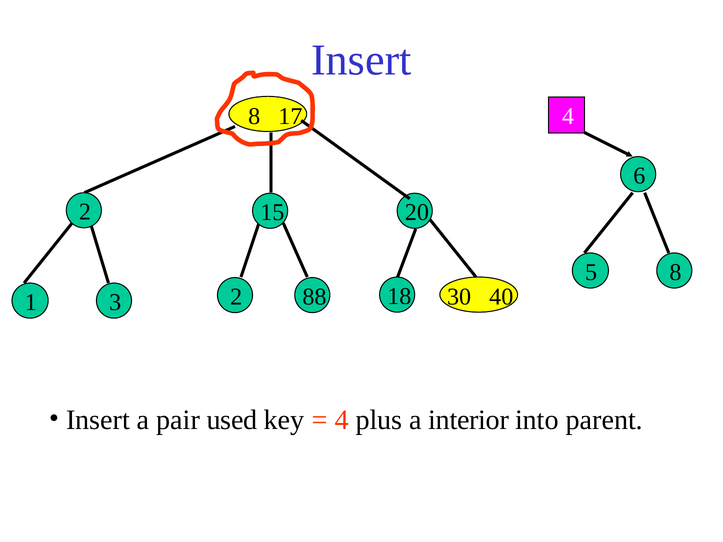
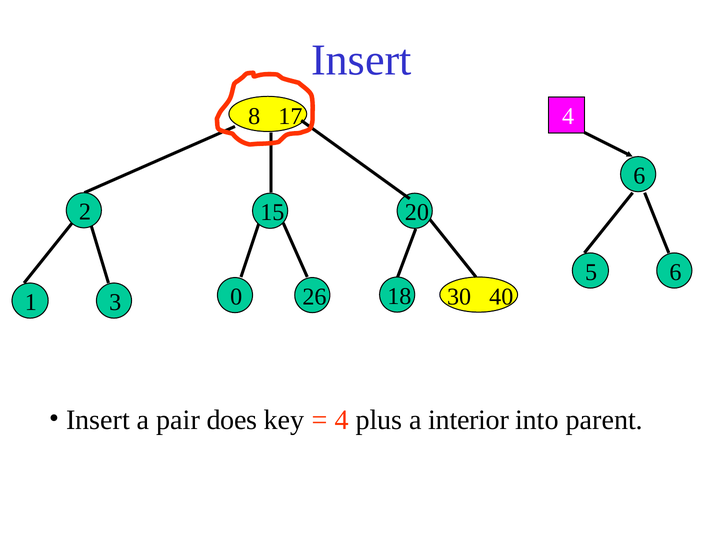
5 8: 8 -> 6
1 2: 2 -> 0
88: 88 -> 26
used: used -> does
